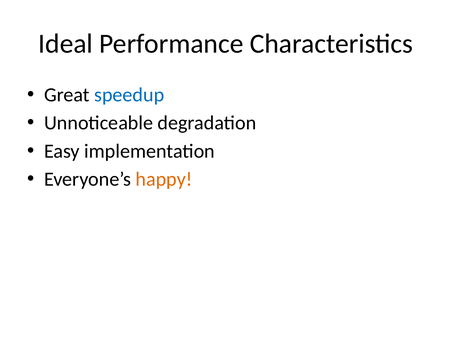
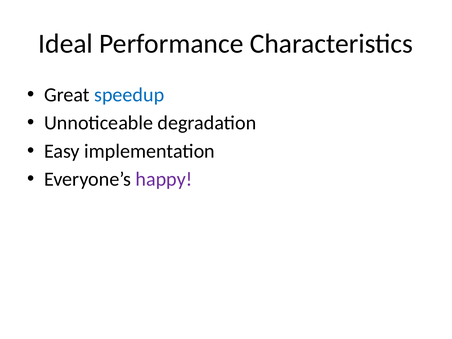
happy colour: orange -> purple
